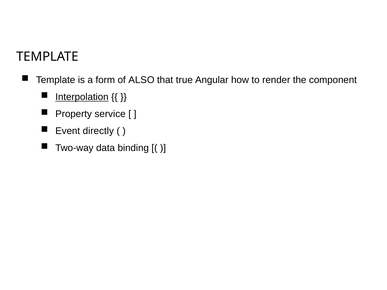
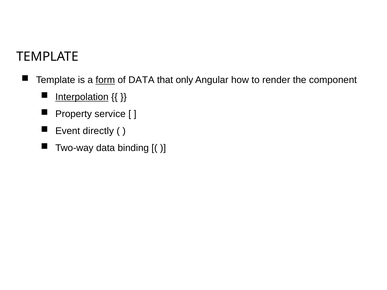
form underline: none -> present
of ALSO: ALSO -> DATA
true: true -> only
